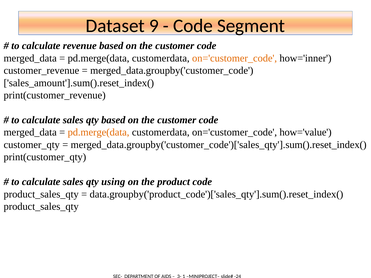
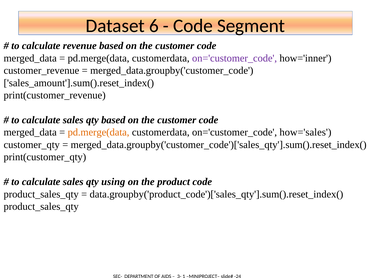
9: 9 -> 6
on='customer_code at (235, 58) colour: orange -> purple
how='value: how='value -> how='sales
